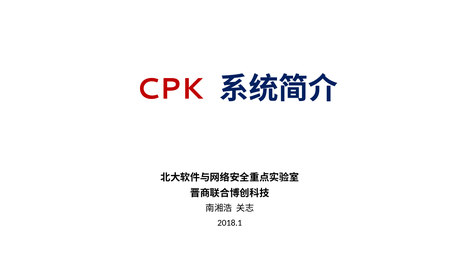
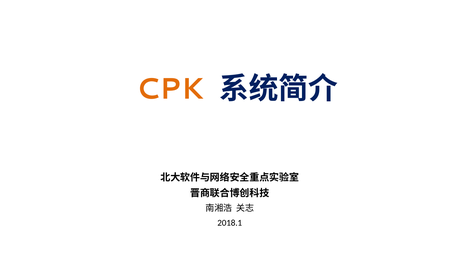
CPK colour: red -> orange
